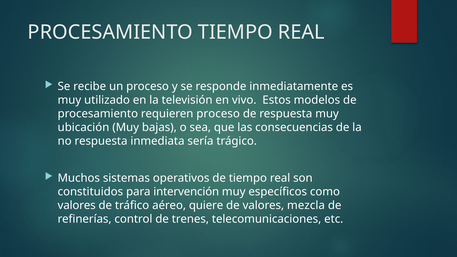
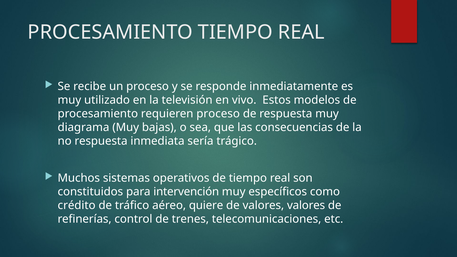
ubicación: ubicación -> diagrama
valores at (77, 206): valores -> crédito
valores mezcla: mezcla -> valores
